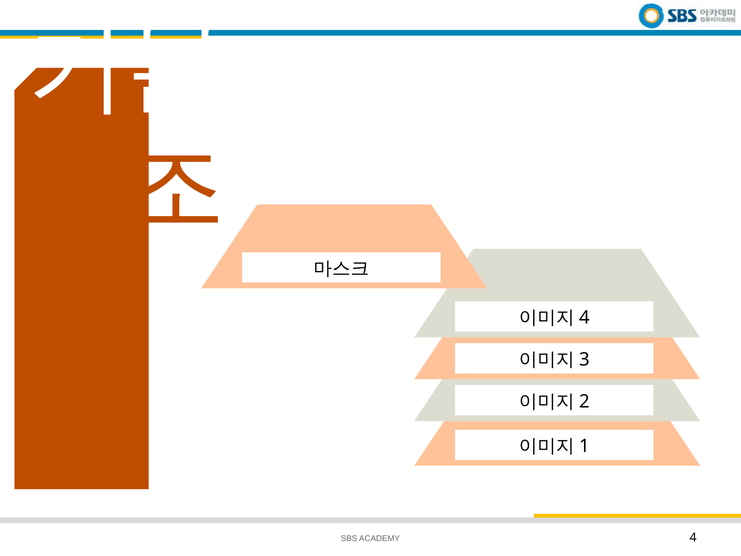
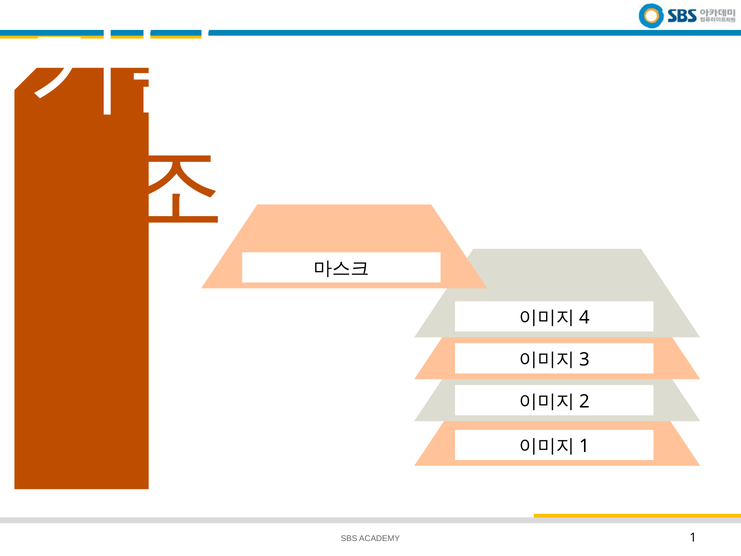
4: 4 -> 1
